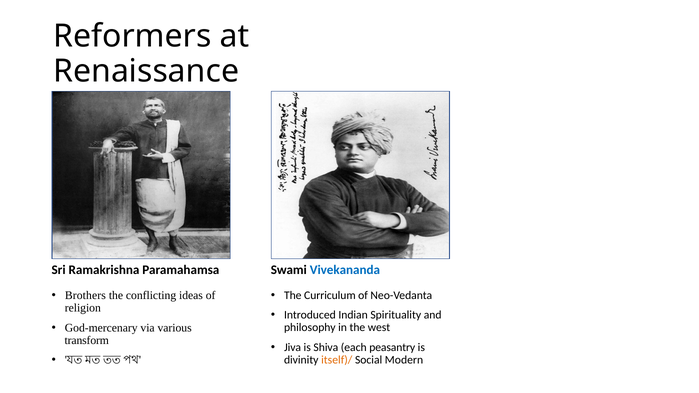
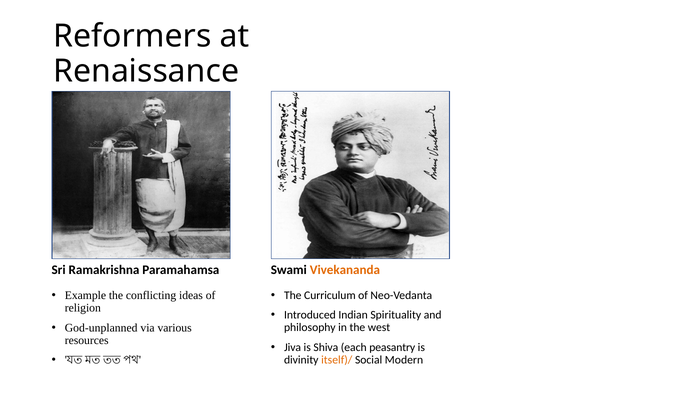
Vivekananda colour: blue -> orange
Brothers: Brothers -> Example
God-mercenary: God-mercenary -> God-unplanned
transform: transform -> resources
